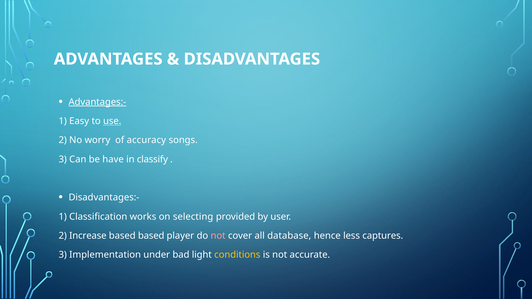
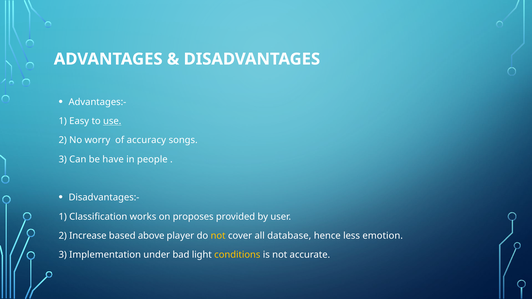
Advantages:- underline: present -> none
classify: classify -> people
selecting: selecting -> proposes
based based: based -> above
not at (218, 236) colour: pink -> yellow
captures: captures -> emotion
